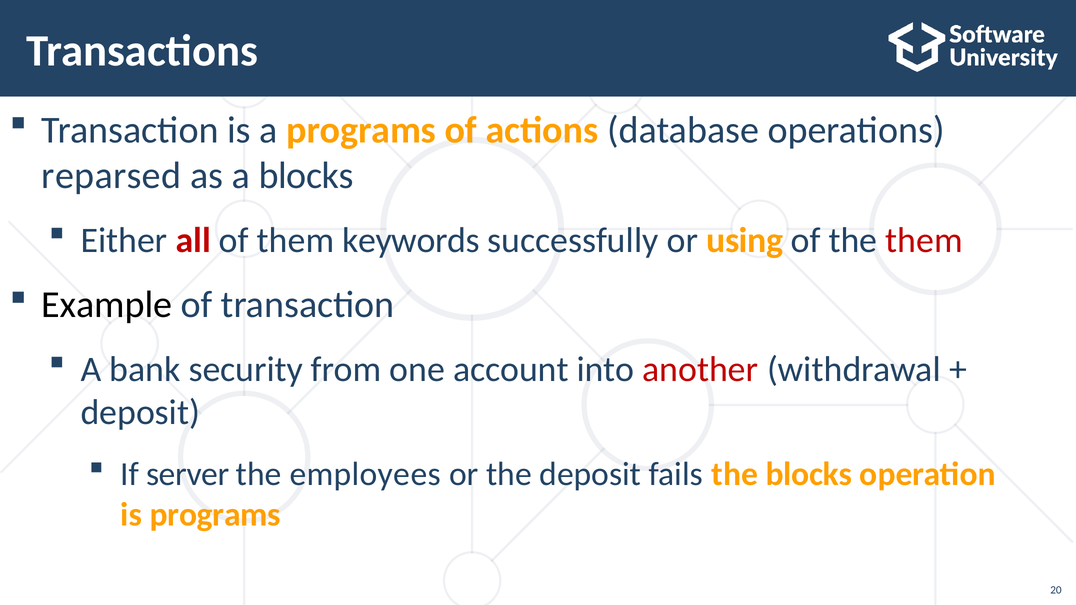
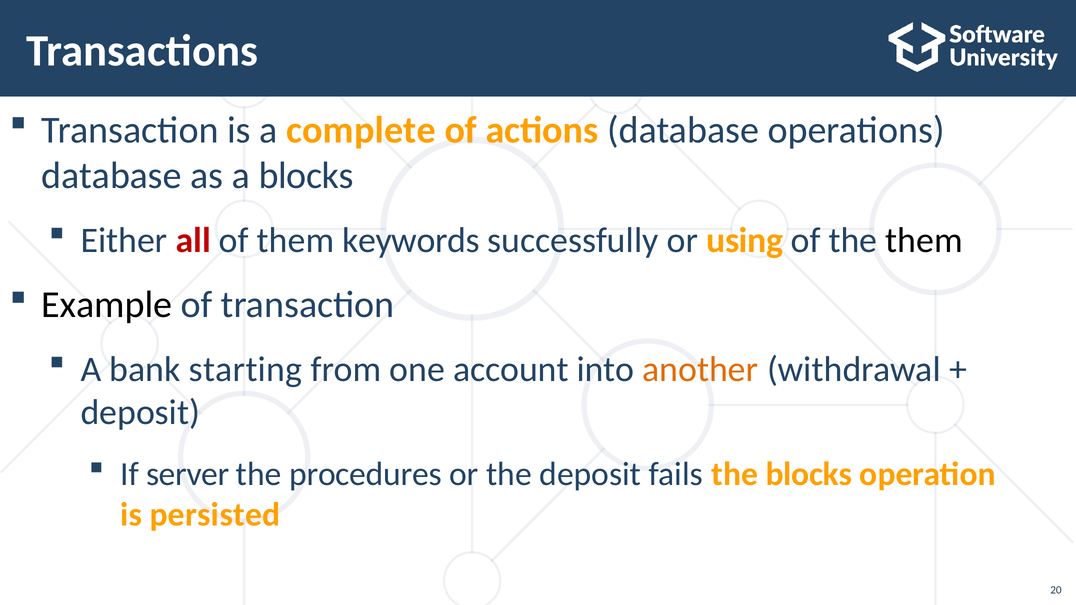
a programs: programs -> complete
reparsed at (111, 176): reparsed -> database
them at (924, 240) colour: red -> black
security: security -> starting
another colour: red -> orange
employees: employees -> procedures
is programs: programs -> persisted
